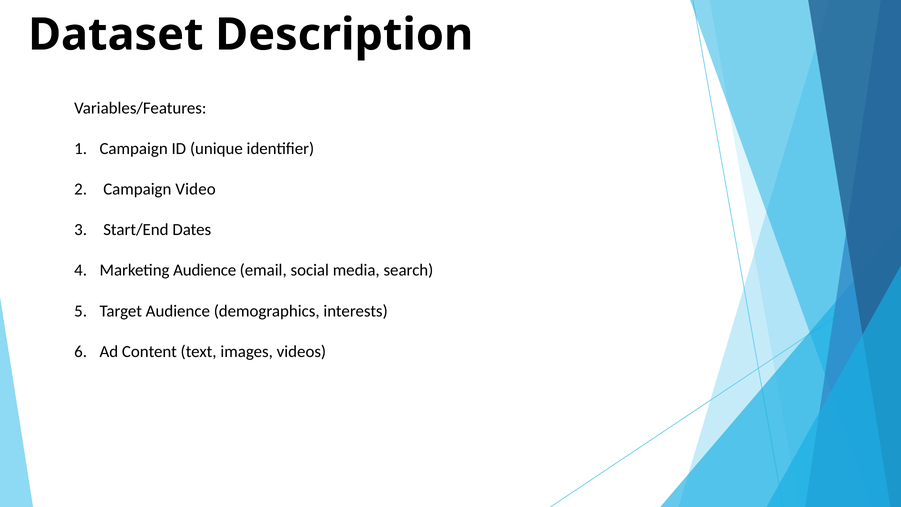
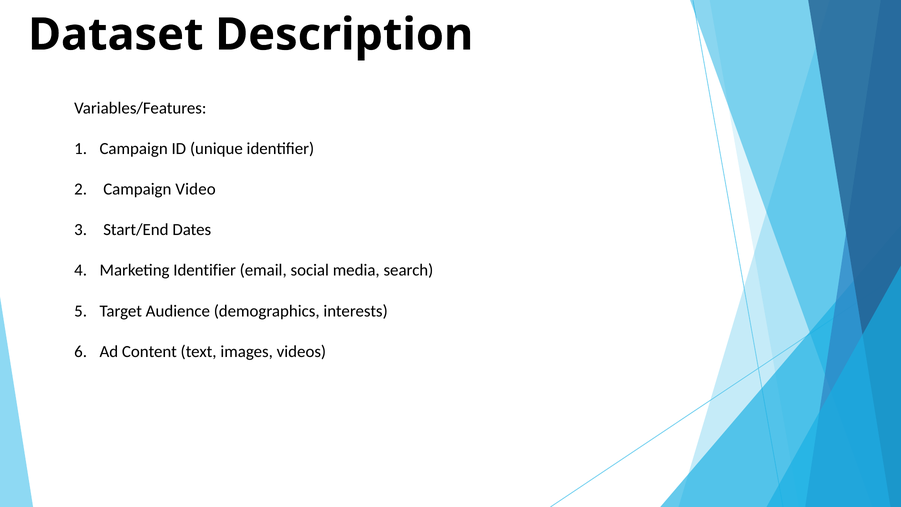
Marketing Audience: Audience -> Identifier
